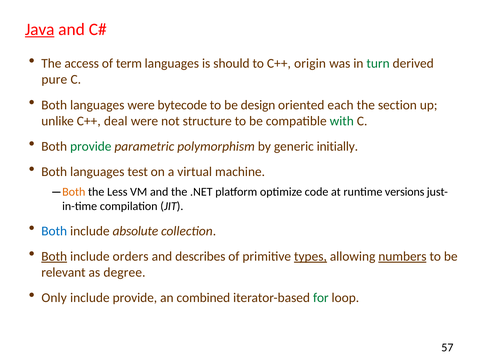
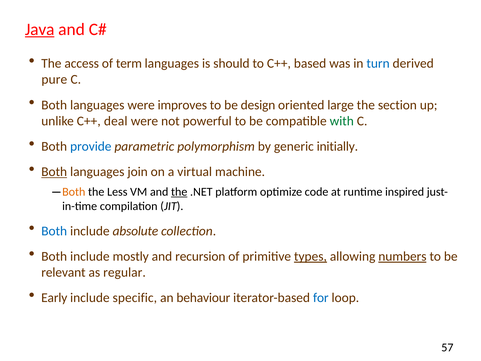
origin: origin -> based
turn colour: green -> blue
bytecode: bytecode -> improves
each: each -> large
structure: structure -> powerful
provide at (91, 146) colour: green -> blue
Both at (54, 172) underline: none -> present
test: test -> join
the at (179, 192) underline: none -> present
versions: versions -> inspired
Both at (54, 256) underline: present -> none
orders: orders -> mostly
describes: describes -> recursion
degree: degree -> regular
Only: Only -> Early
include provide: provide -> specific
combined: combined -> behaviour
for colour: green -> blue
